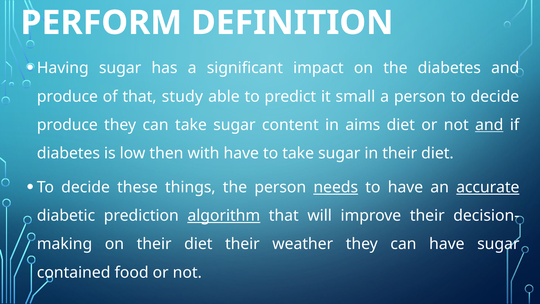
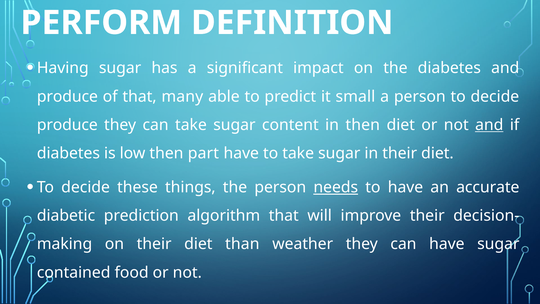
study: study -> many
in aims: aims -> then
with: with -> part
accurate underline: present -> none
algorithm underline: present -> none
diet their: their -> than
